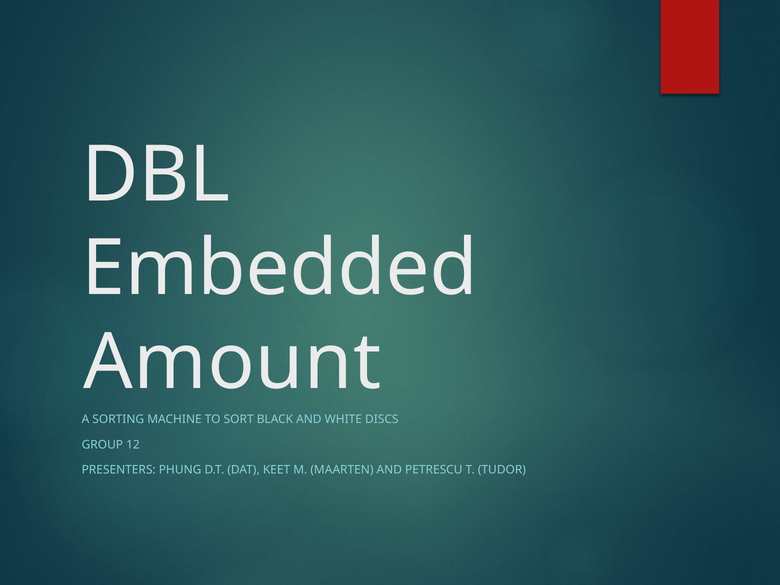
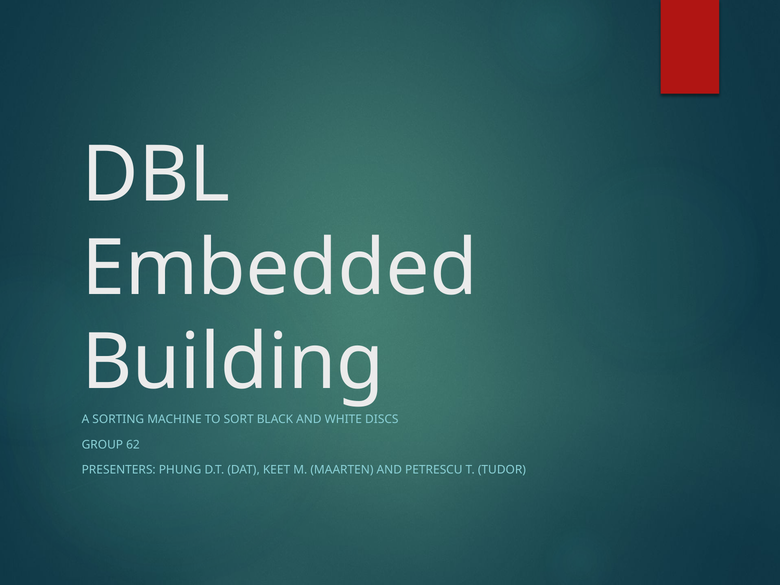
Amount: Amount -> Building
12: 12 -> 62
